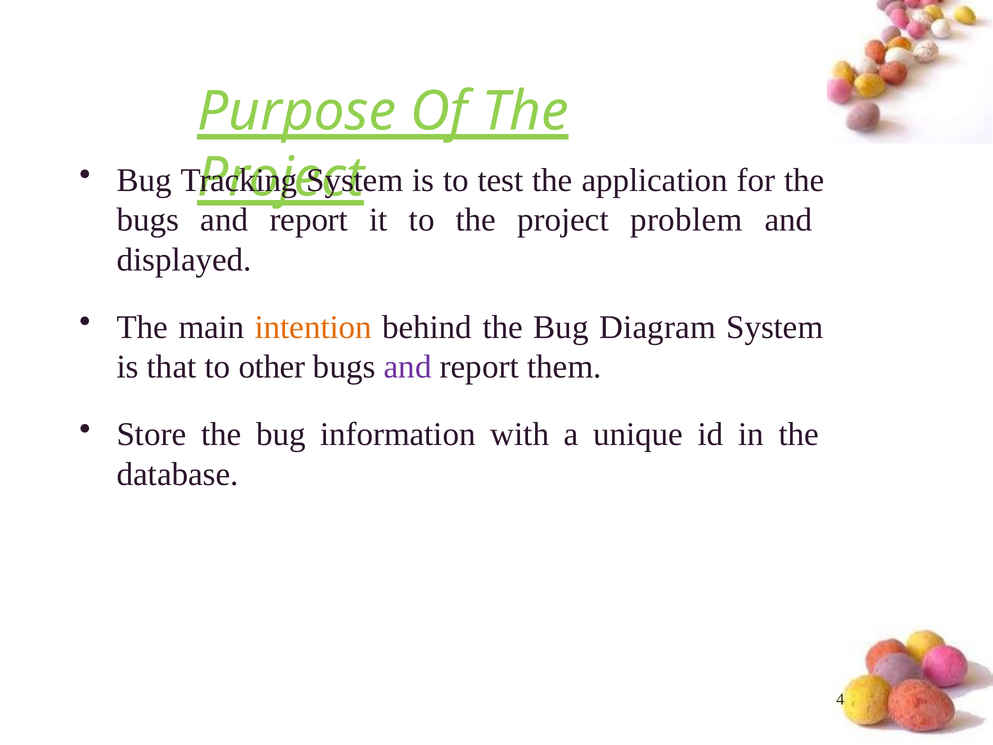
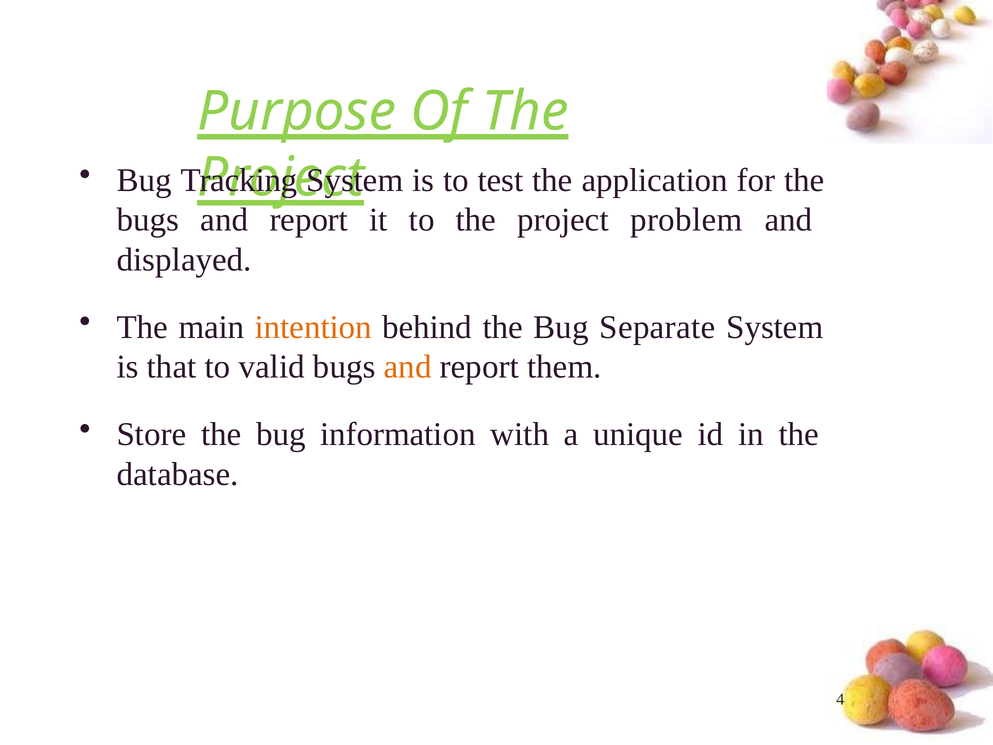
Diagram: Diagram -> Separate
other: other -> valid
and at (408, 367) colour: purple -> orange
